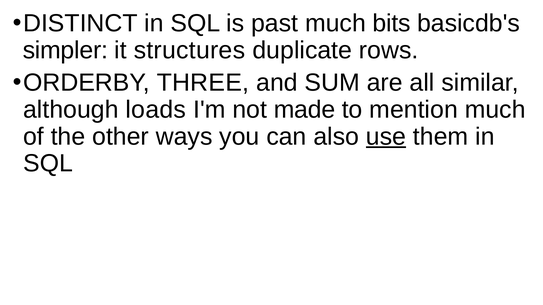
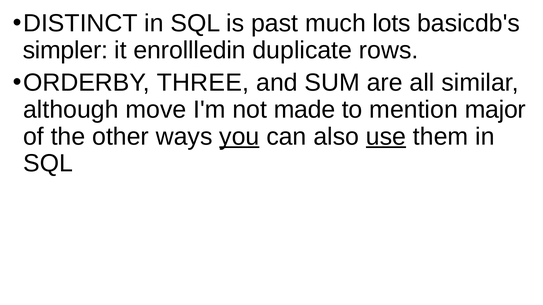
bits: bits -> lots
structures: structures -> enrollledin
loads: loads -> move
mention much: much -> major
you underline: none -> present
